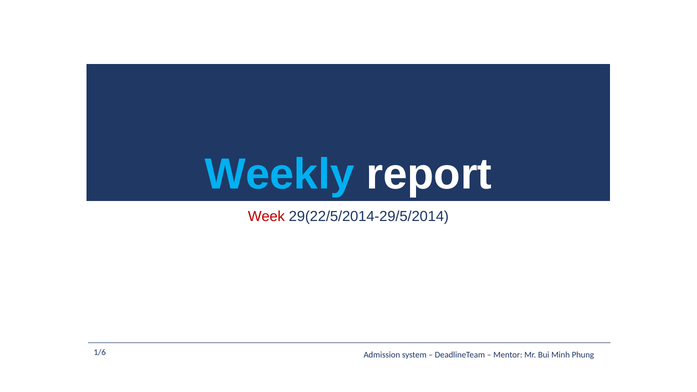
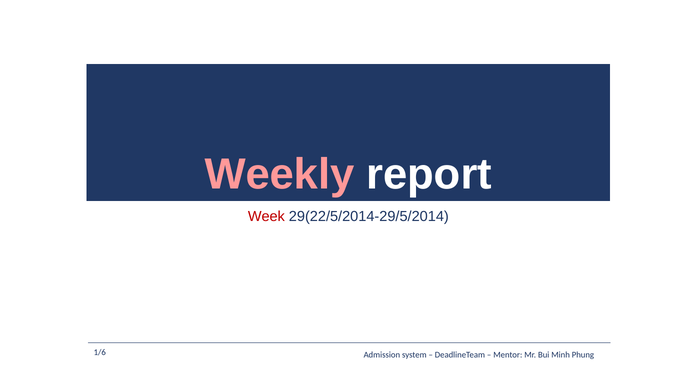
Weekly colour: light blue -> pink
